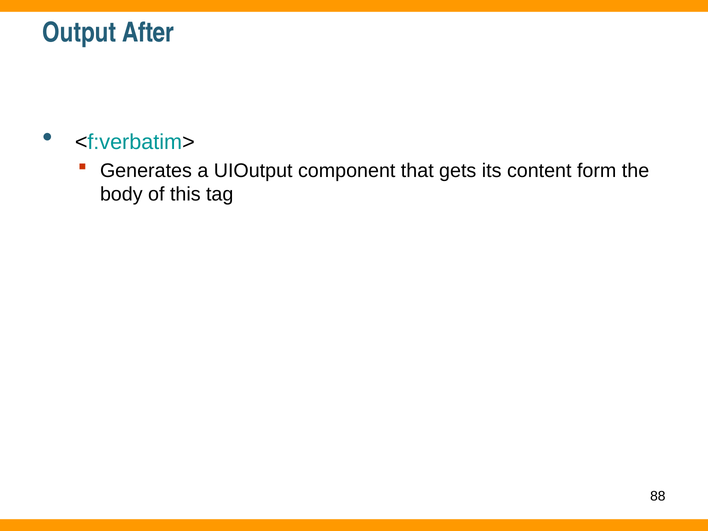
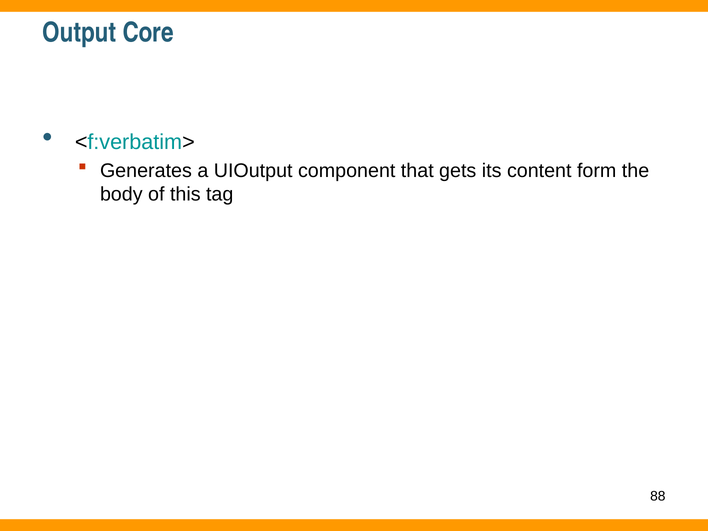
After: After -> Core
